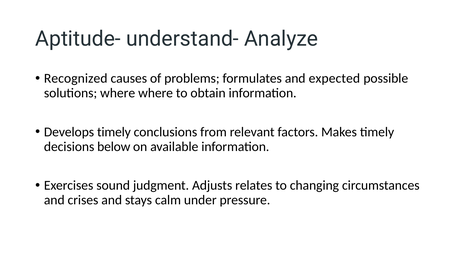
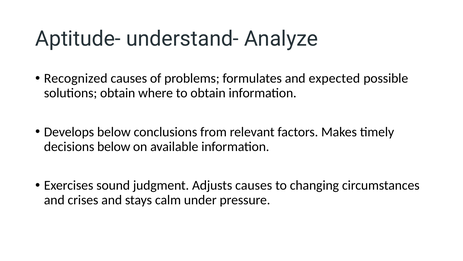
solutions where: where -> obtain
Develops timely: timely -> below
Adjusts relates: relates -> causes
